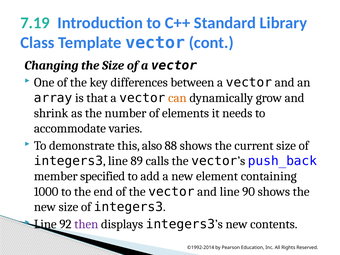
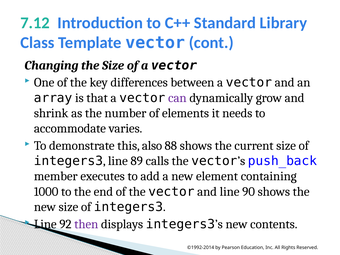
7.19: 7.19 -> 7.12
can colour: orange -> purple
specified: specified -> executes
